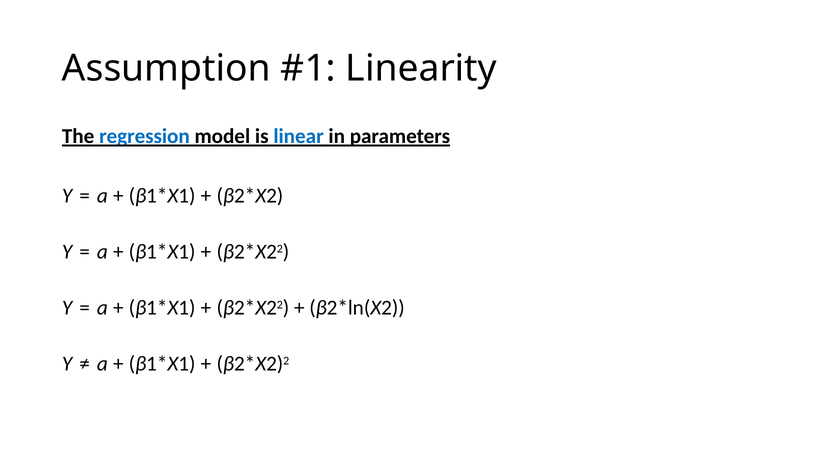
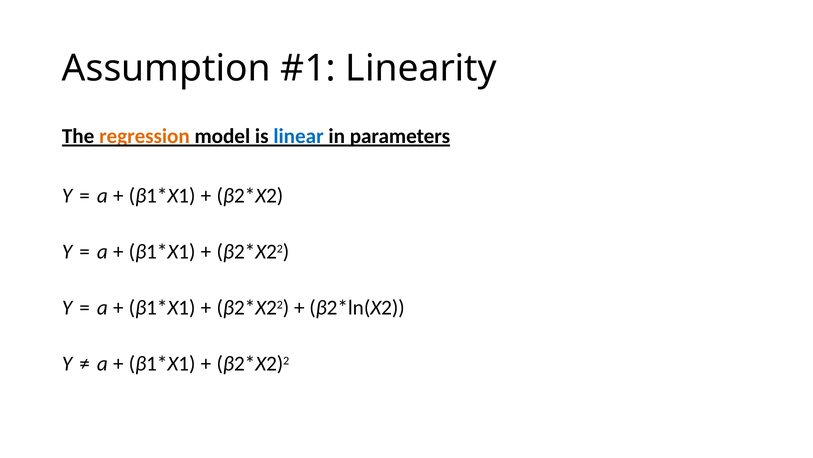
regression colour: blue -> orange
